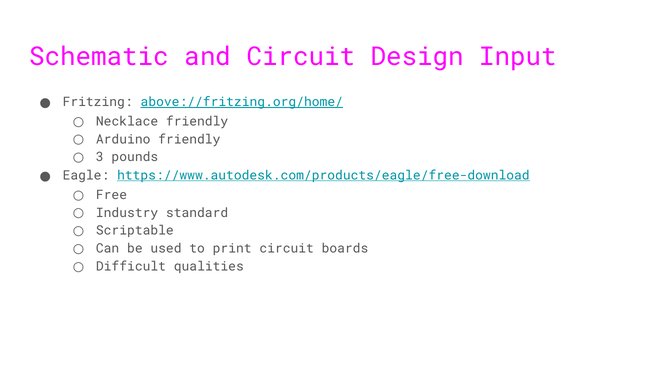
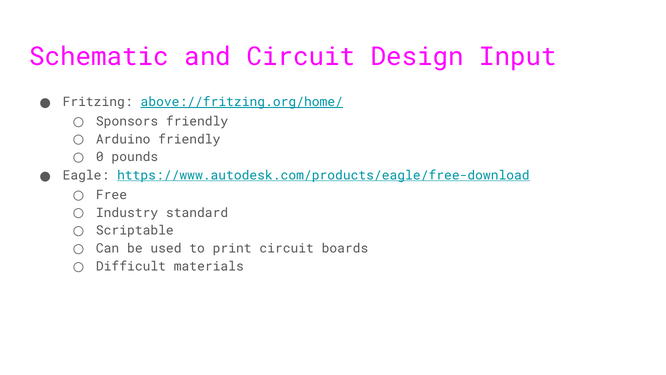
Necklace: Necklace -> Sponsors
3: 3 -> 0
qualities: qualities -> materials
